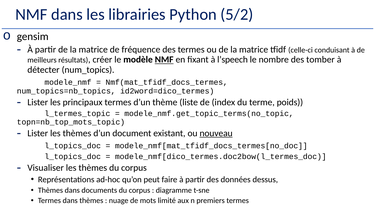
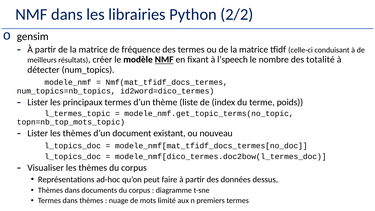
5/2: 5/2 -> 2/2
tomber: tomber -> totalité
nouveau underline: present -> none
